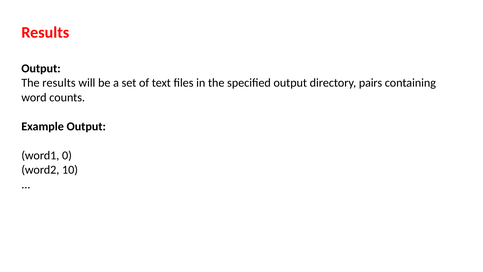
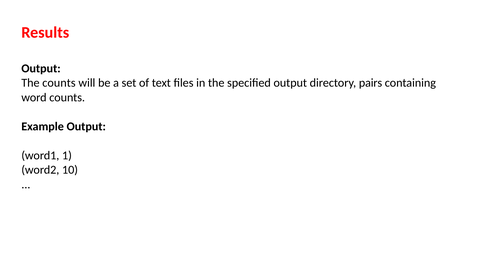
The results: results -> counts
0: 0 -> 1
